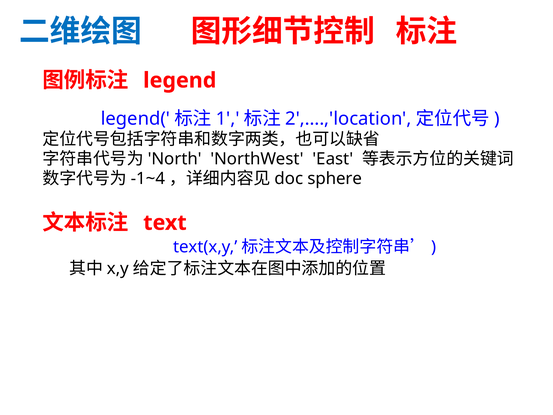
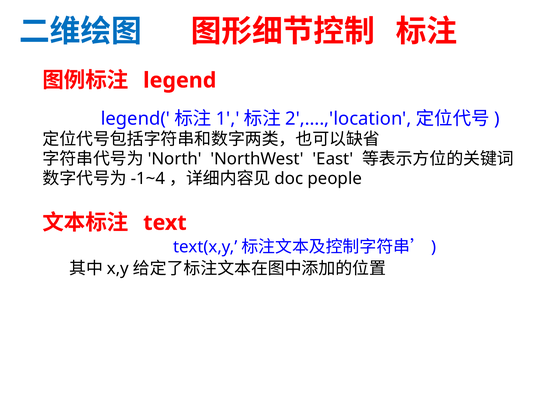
sphere: sphere -> people
